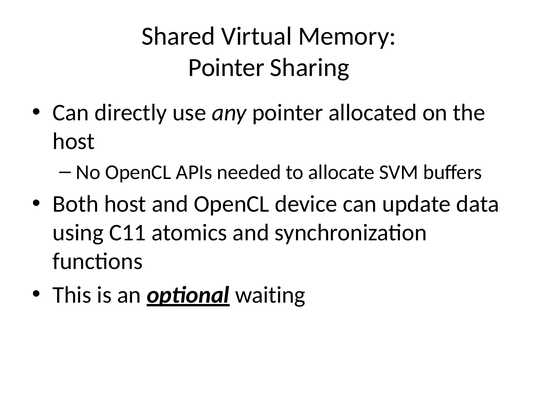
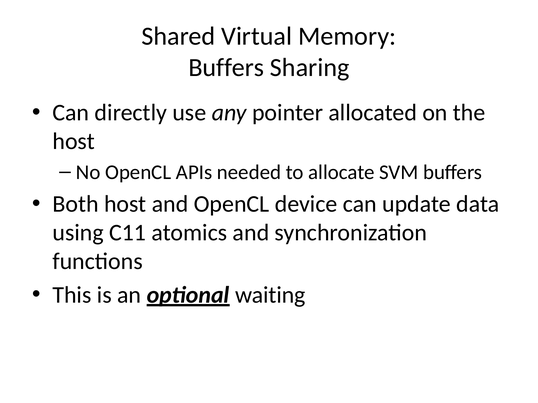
Pointer at (226, 68): Pointer -> Buffers
